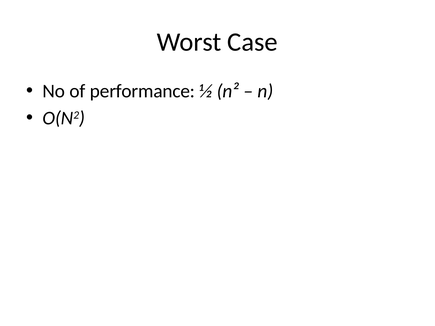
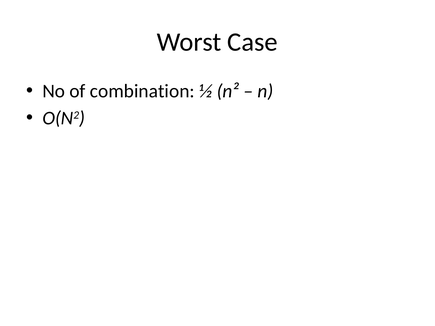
performance: performance -> combination
